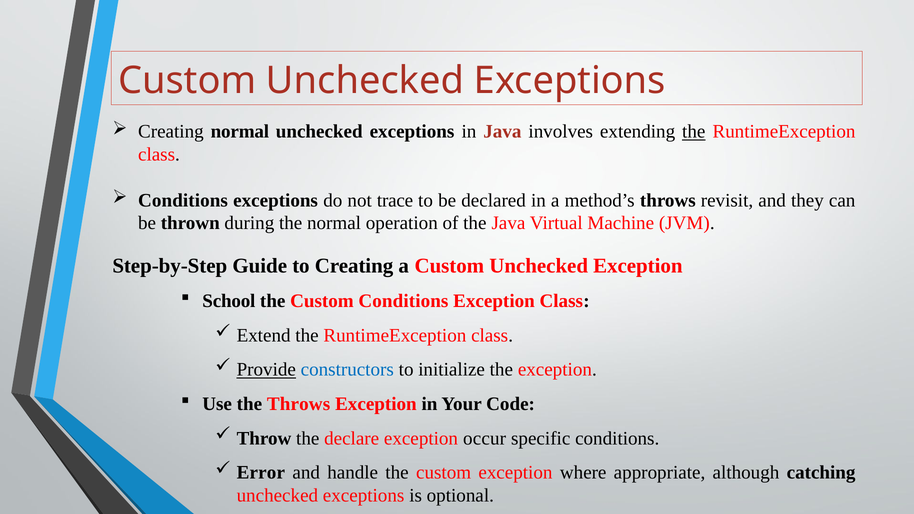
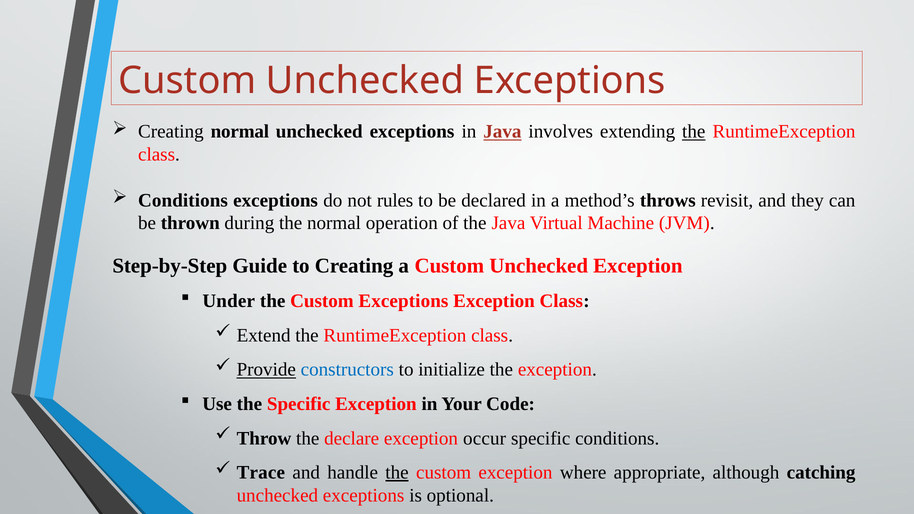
Java at (502, 132) underline: none -> present
trace: trace -> rules
School: School -> Under
Custom Conditions: Conditions -> Exceptions
the Throws: Throws -> Specific
Error: Error -> Trace
the at (397, 473) underline: none -> present
